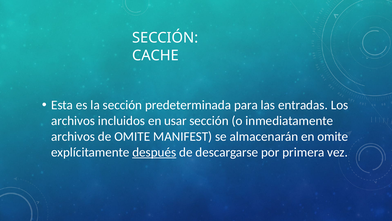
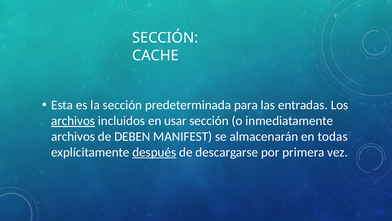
archivos at (73, 121) underline: none -> present
de OMITE: OMITE -> DEBEN
en omite: omite -> todas
